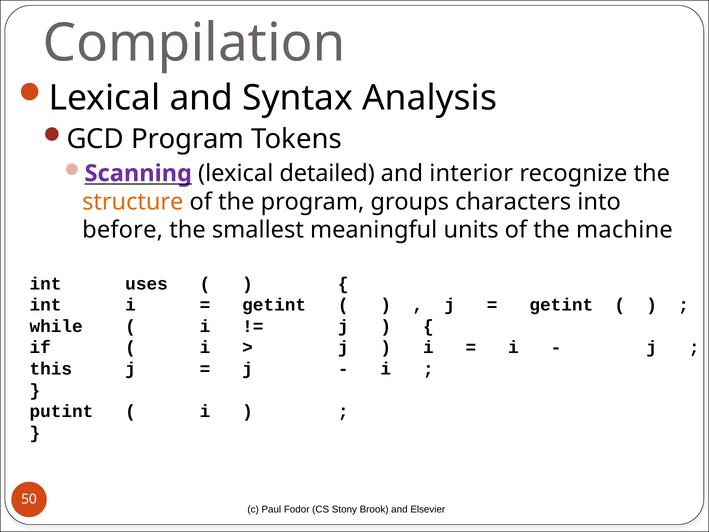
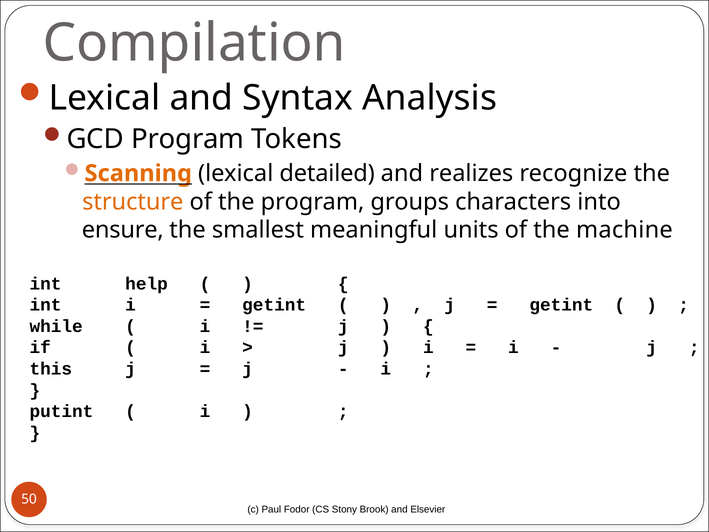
Scanning colour: purple -> orange
interior: interior -> realizes
before: before -> ensure
uses: uses -> help
